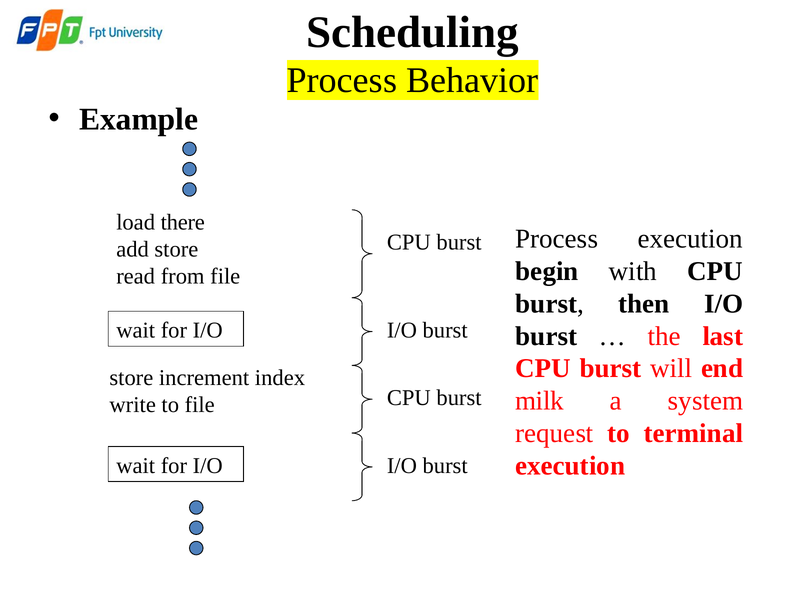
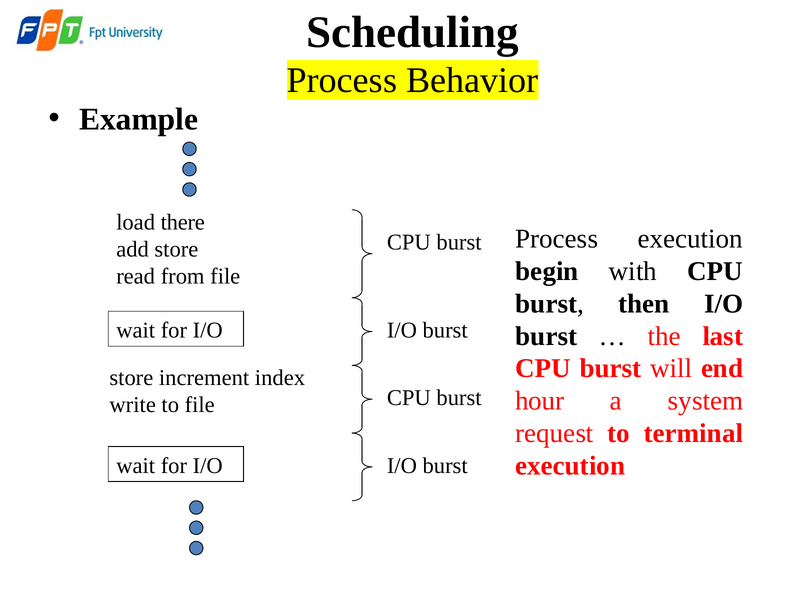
milk: milk -> hour
